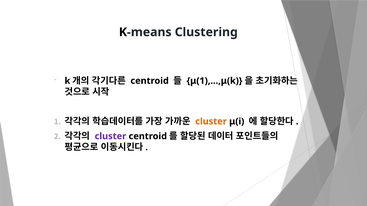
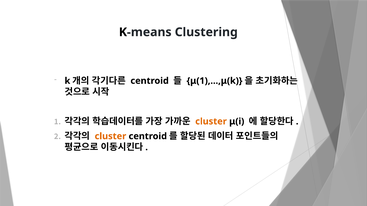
cluster at (110, 136) colour: purple -> orange
